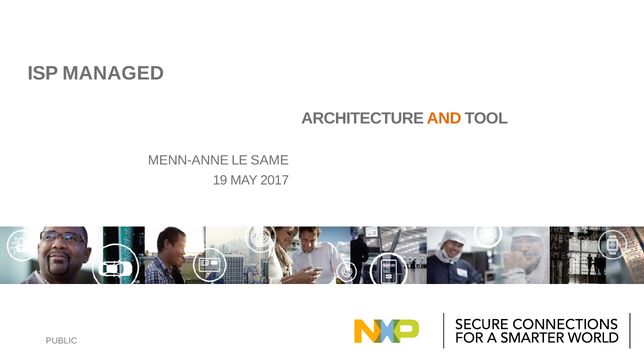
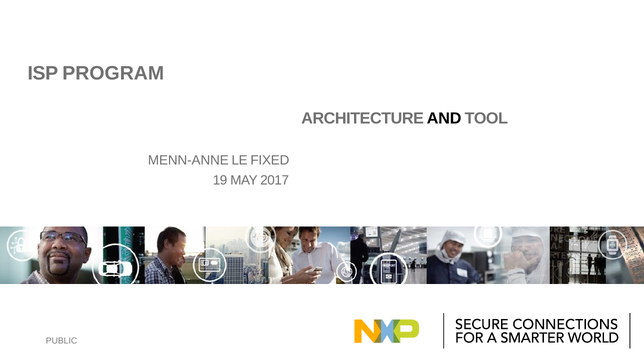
MANAGED: MANAGED -> PROGRAM
AND colour: orange -> black
SAME: SAME -> FIXED
